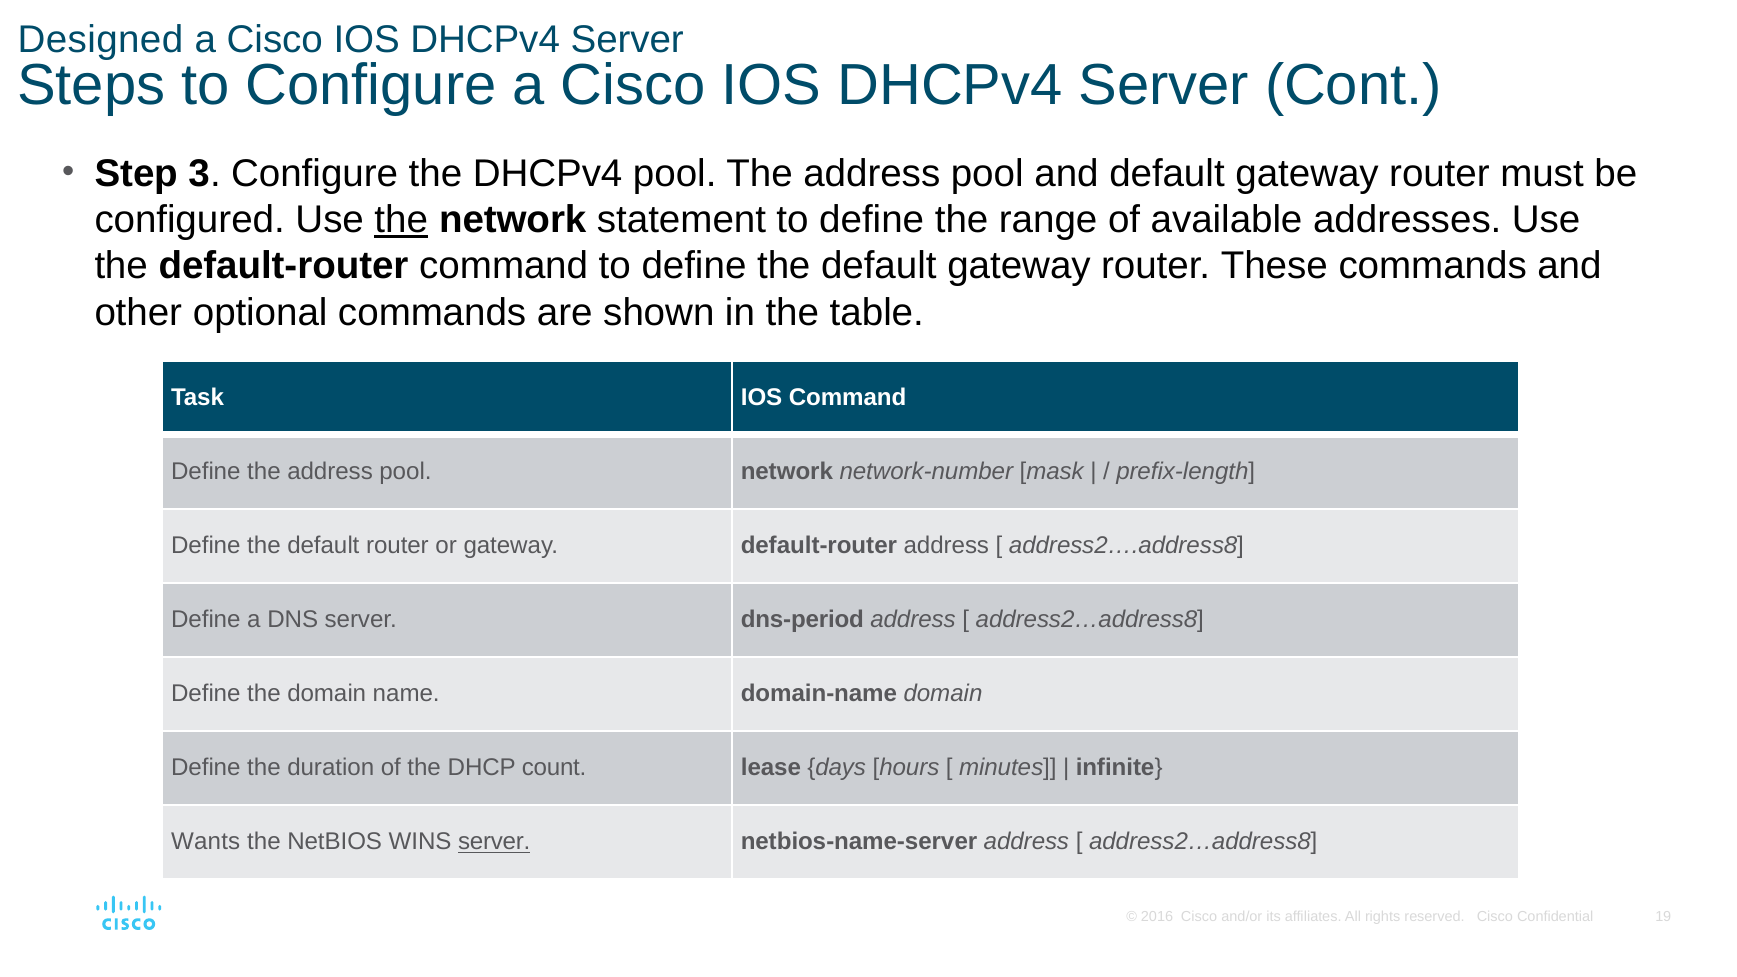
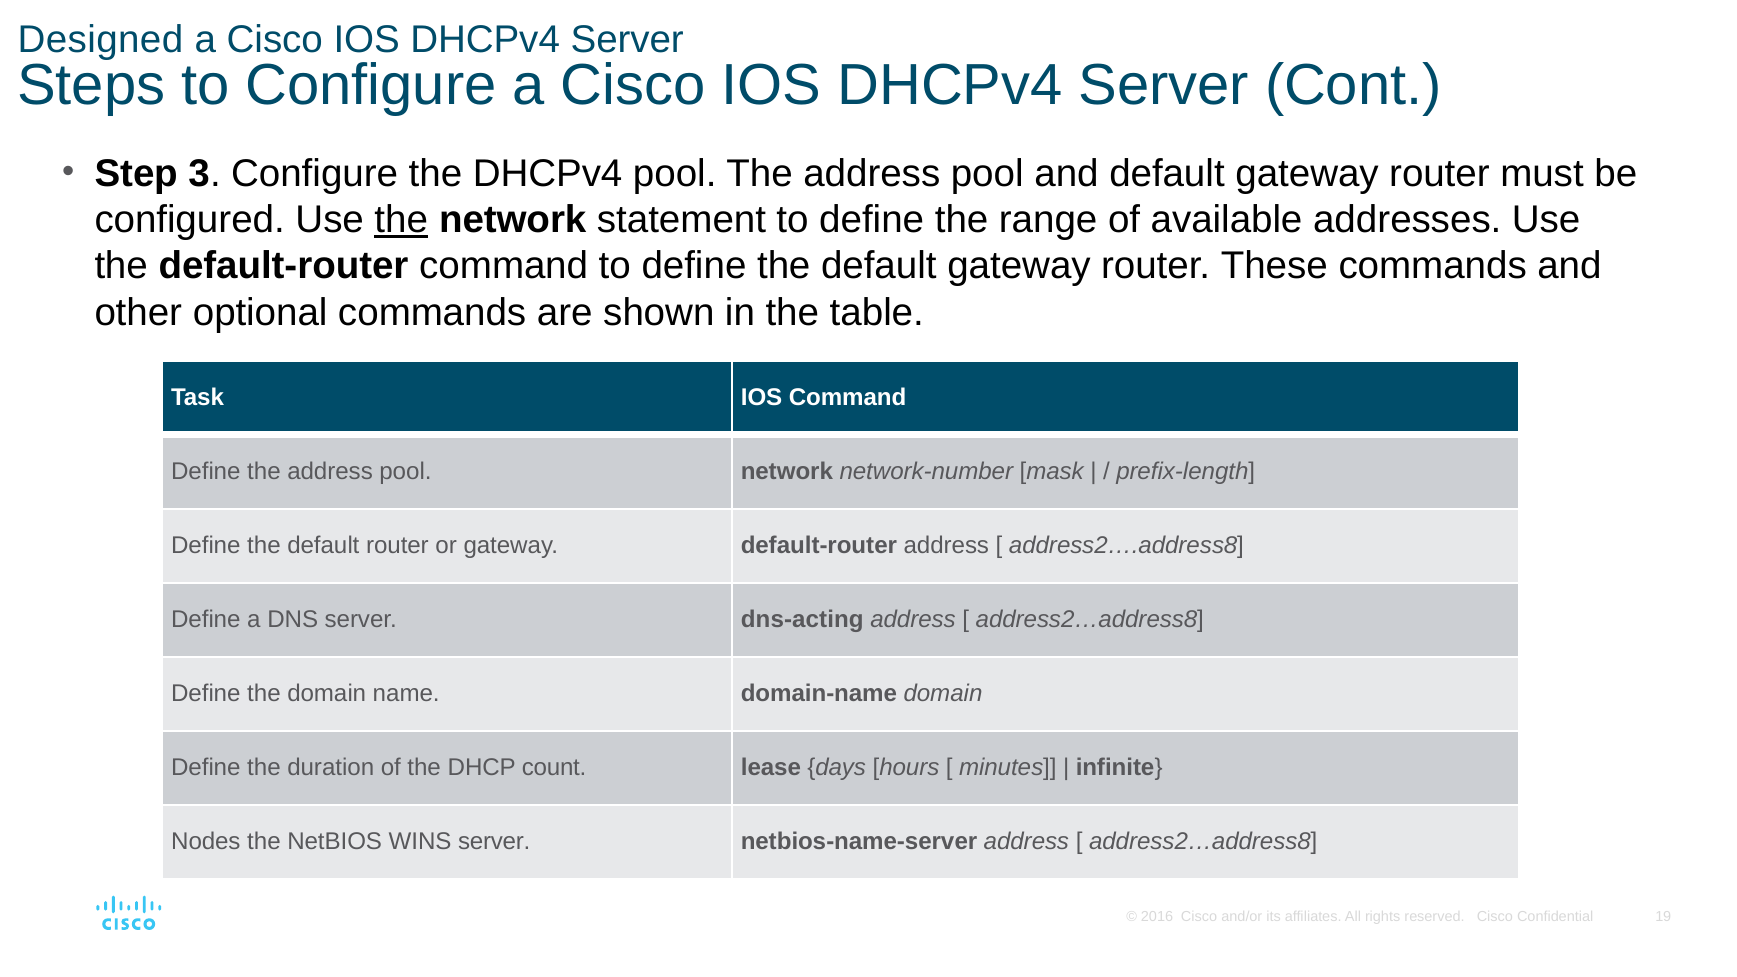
dns-period: dns-period -> dns-acting
Wants: Wants -> Nodes
server at (494, 842) underline: present -> none
